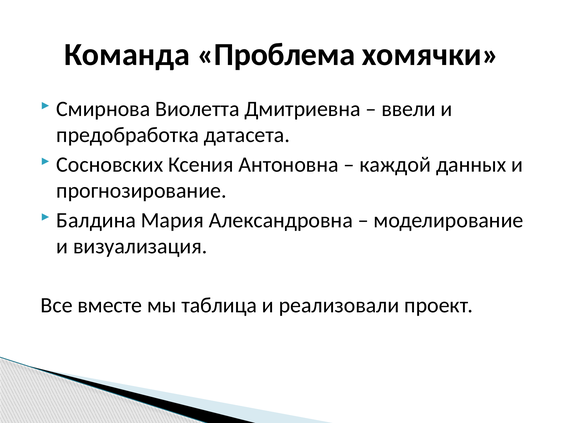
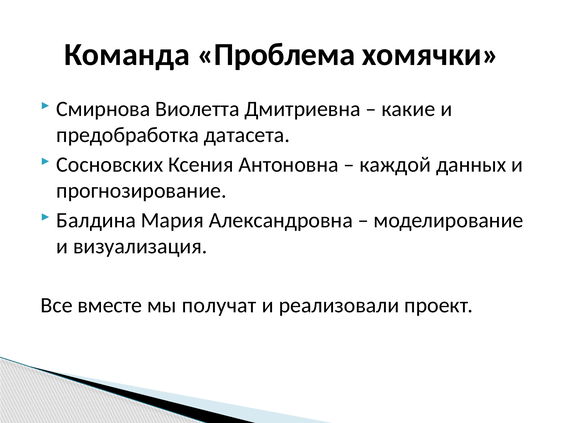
ввели: ввели -> какие
таблица: таблица -> получат
